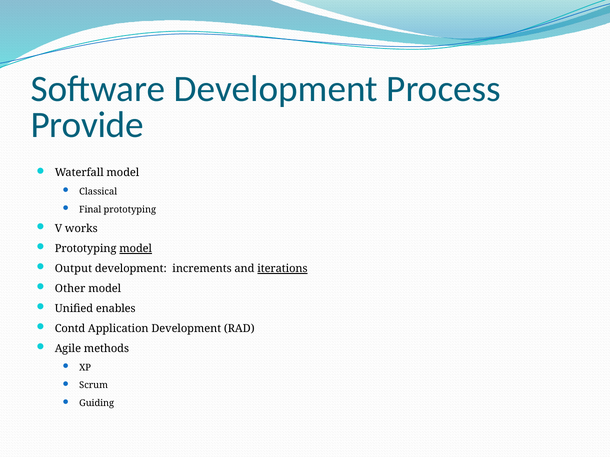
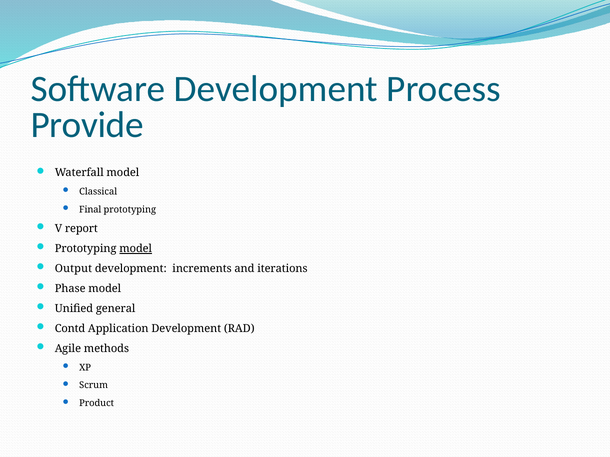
works: works -> report
iterations underline: present -> none
Other: Other -> Phase
enables: enables -> general
Guiding: Guiding -> Product
